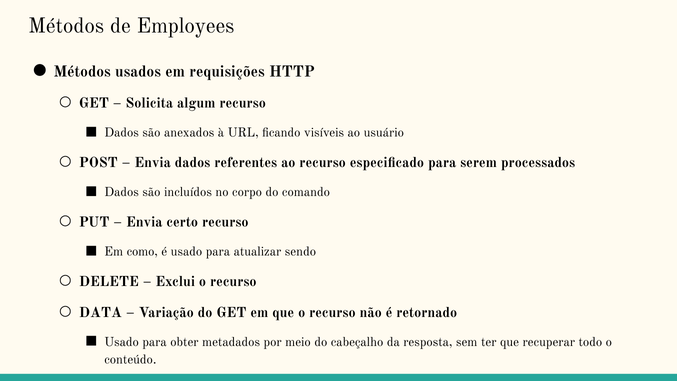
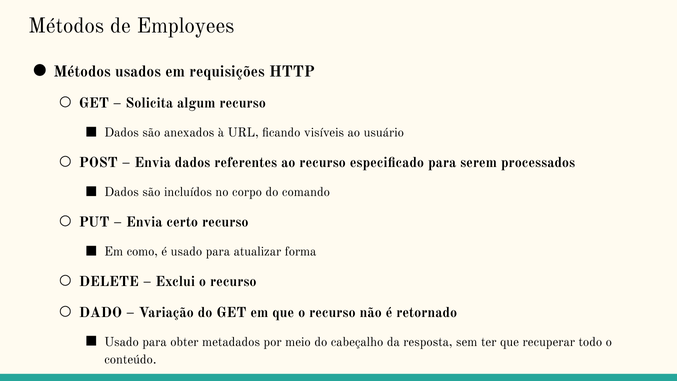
sendo: sendo -> forma
DATA: DATA -> DADO
